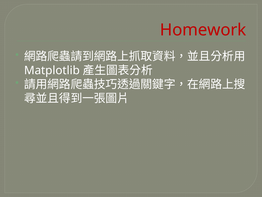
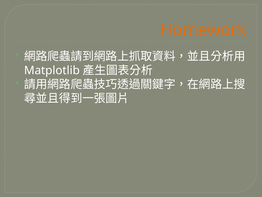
Homework colour: red -> orange
